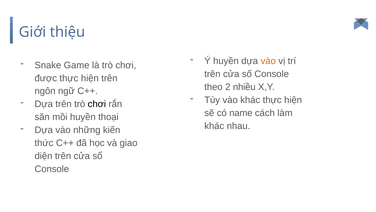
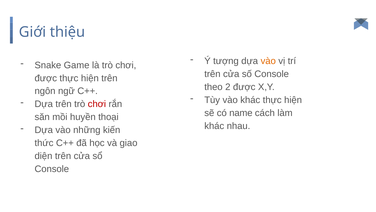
Ý huyền: huyền -> tượng
2 nhiều: nhiều -> được
chơi at (97, 104) colour: black -> red
